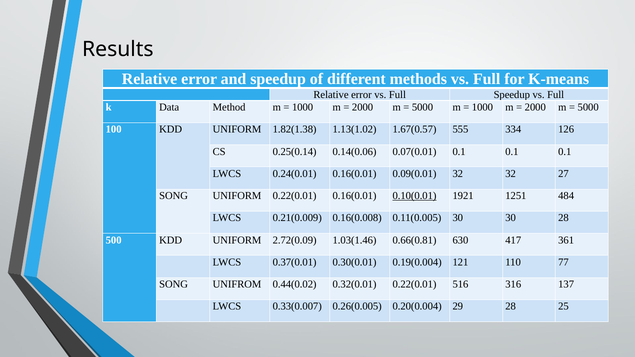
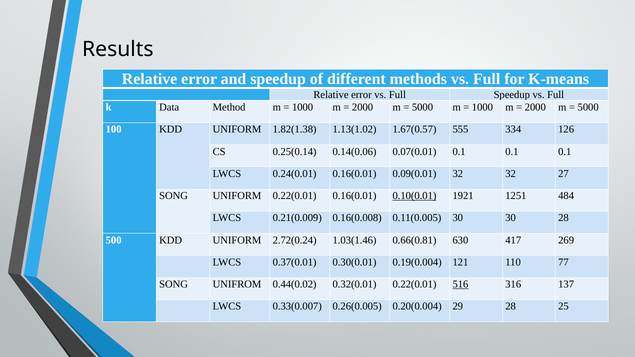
2.72(0.09: 2.72(0.09 -> 2.72(0.24
361: 361 -> 269
516 underline: none -> present
